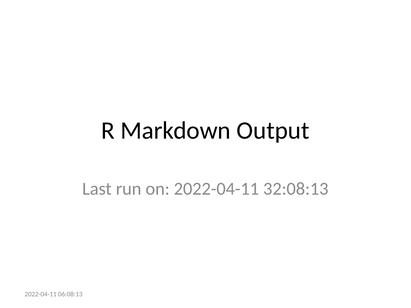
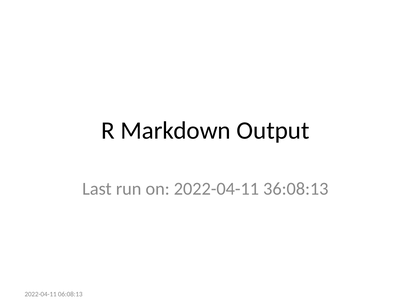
32:08:13: 32:08:13 -> 36:08:13
